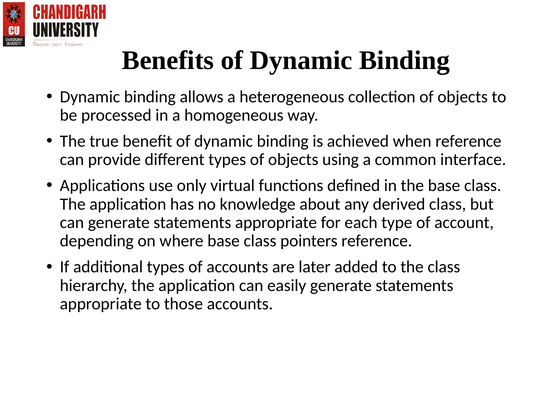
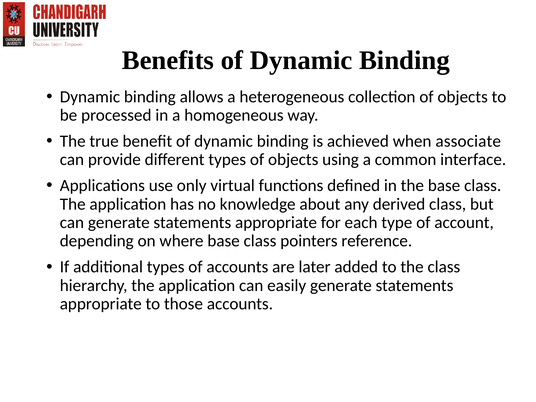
when reference: reference -> associate
